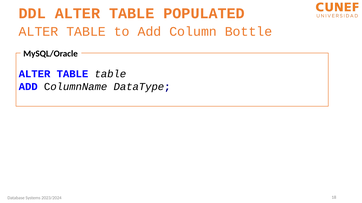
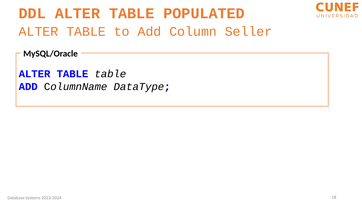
Bottle: Bottle -> Seller
